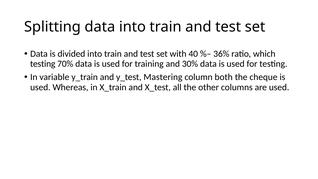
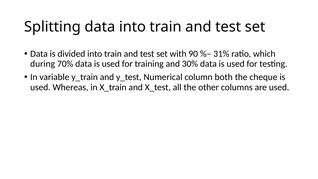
40: 40 -> 90
36%: 36% -> 31%
testing at (43, 64): testing -> during
Mastering: Mastering -> Numerical
